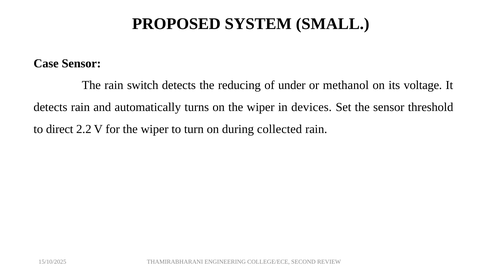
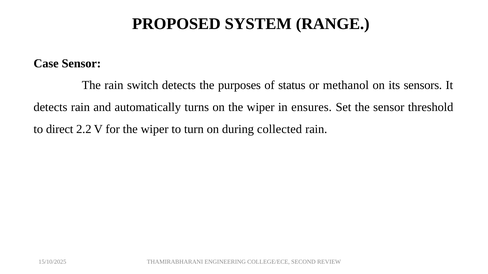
SMALL: SMALL -> RANGE
reducing: reducing -> purposes
under: under -> status
voltage: voltage -> sensors
devices: devices -> ensures
